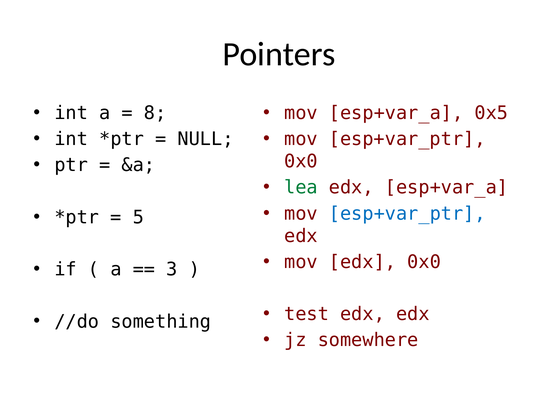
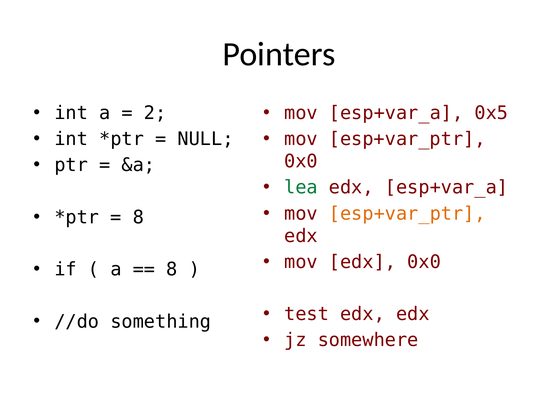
8: 8 -> 2
esp+var_ptr at (407, 213) colour: blue -> orange
5 at (138, 217): 5 -> 8
3 at (172, 269): 3 -> 8
